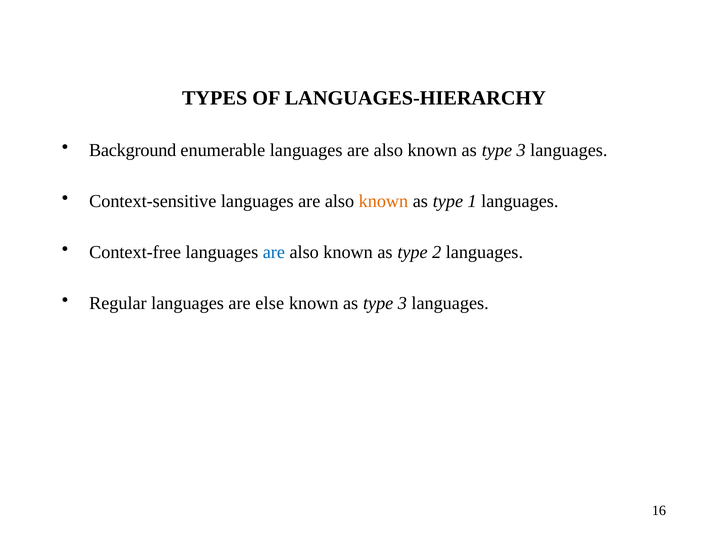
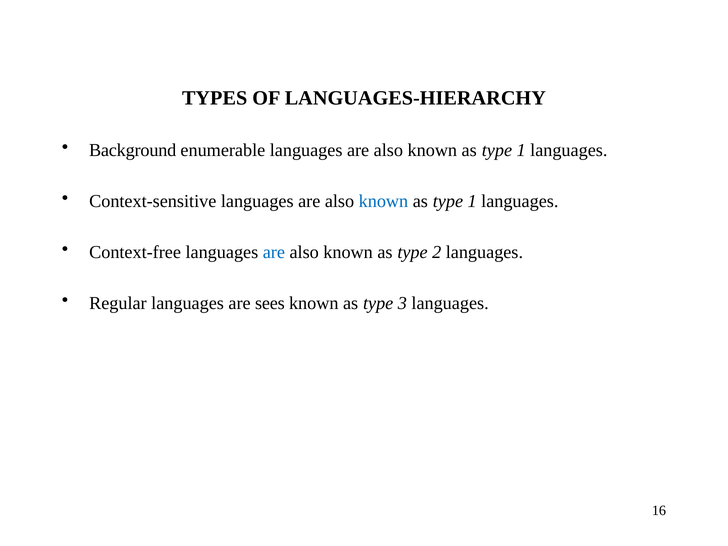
3 at (521, 150): 3 -> 1
known at (383, 201) colour: orange -> blue
else: else -> sees
